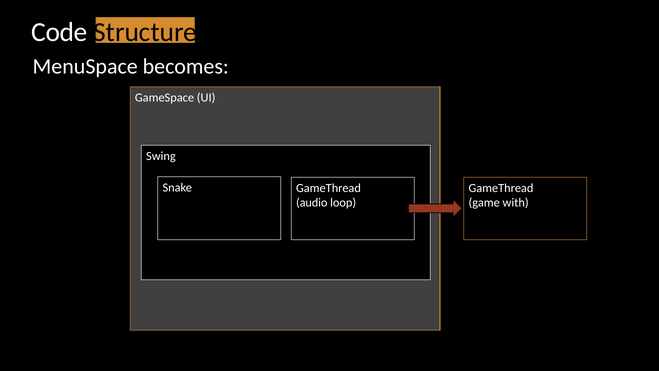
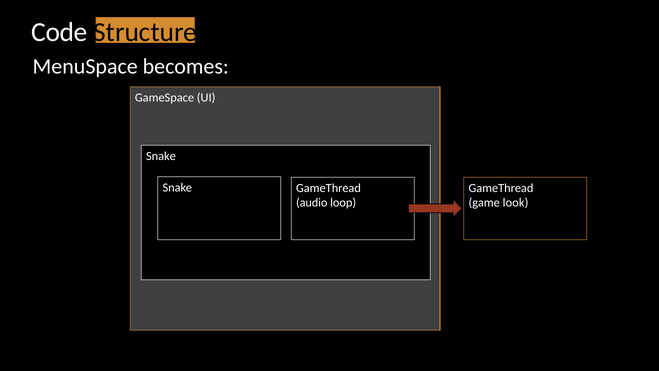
Swing at (161, 156): Swing -> Snake
with: with -> look
